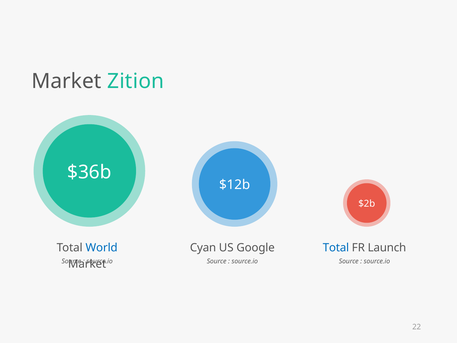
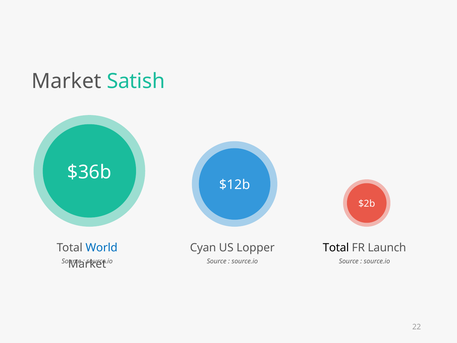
Zition: Zition -> Satish
Google: Google -> Lopper
Total at (336, 247) colour: blue -> black
